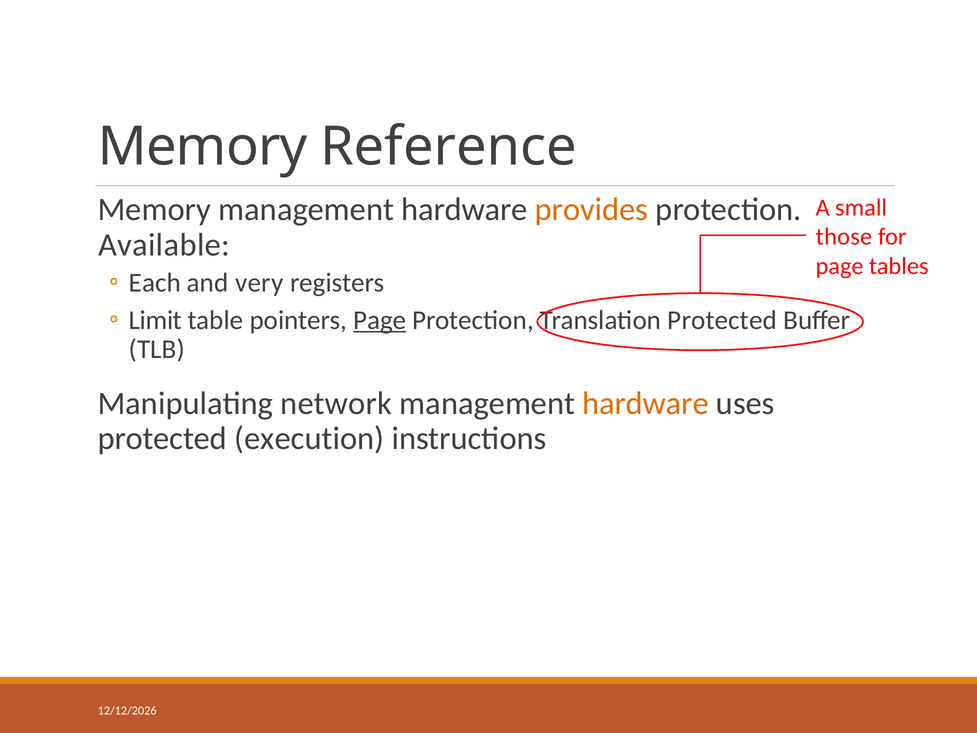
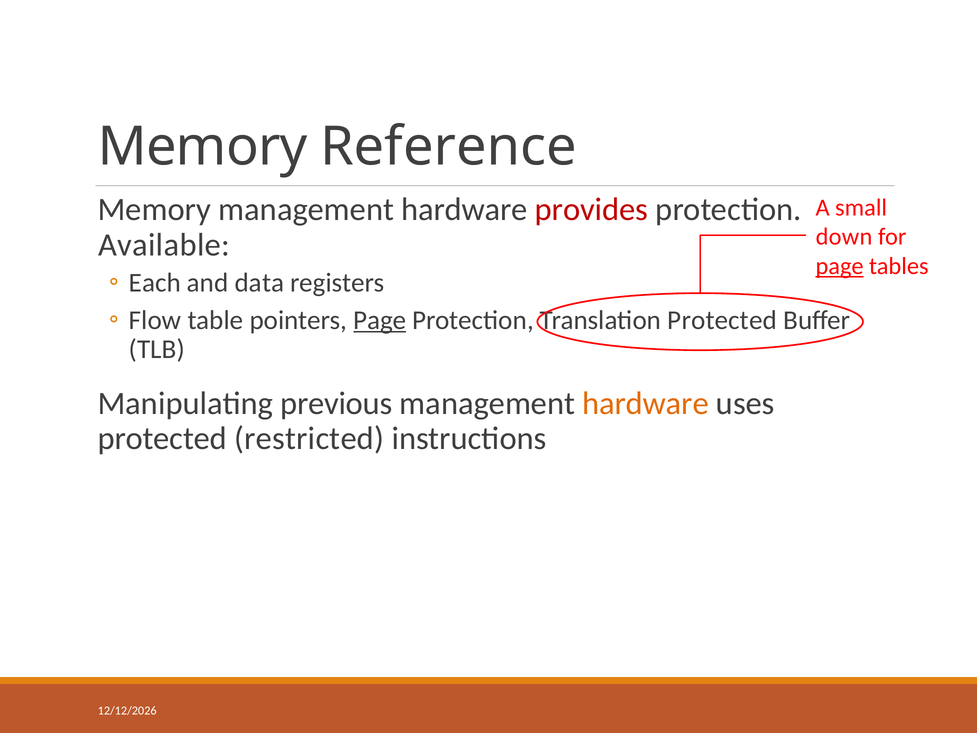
provides colour: orange -> red
those: those -> down
page at (840, 266) underline: none -> present
very: very -> data
Limit: Limit -> Flow
network: network -> previous
execution: execution -> restricted
